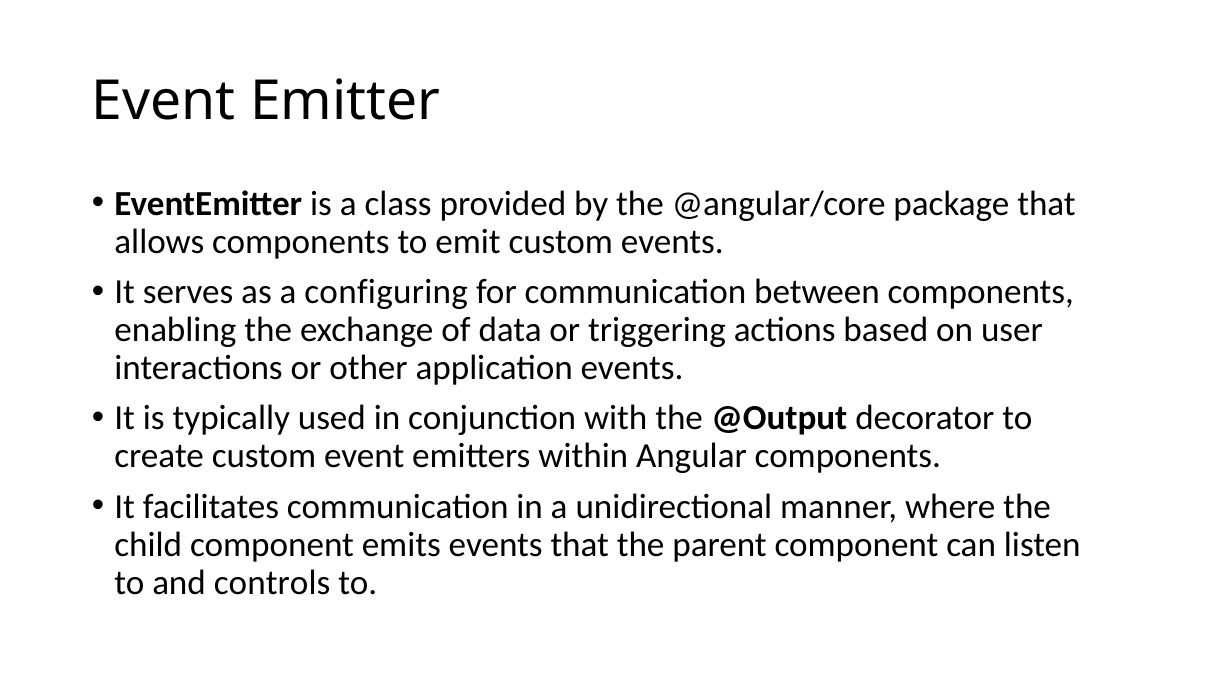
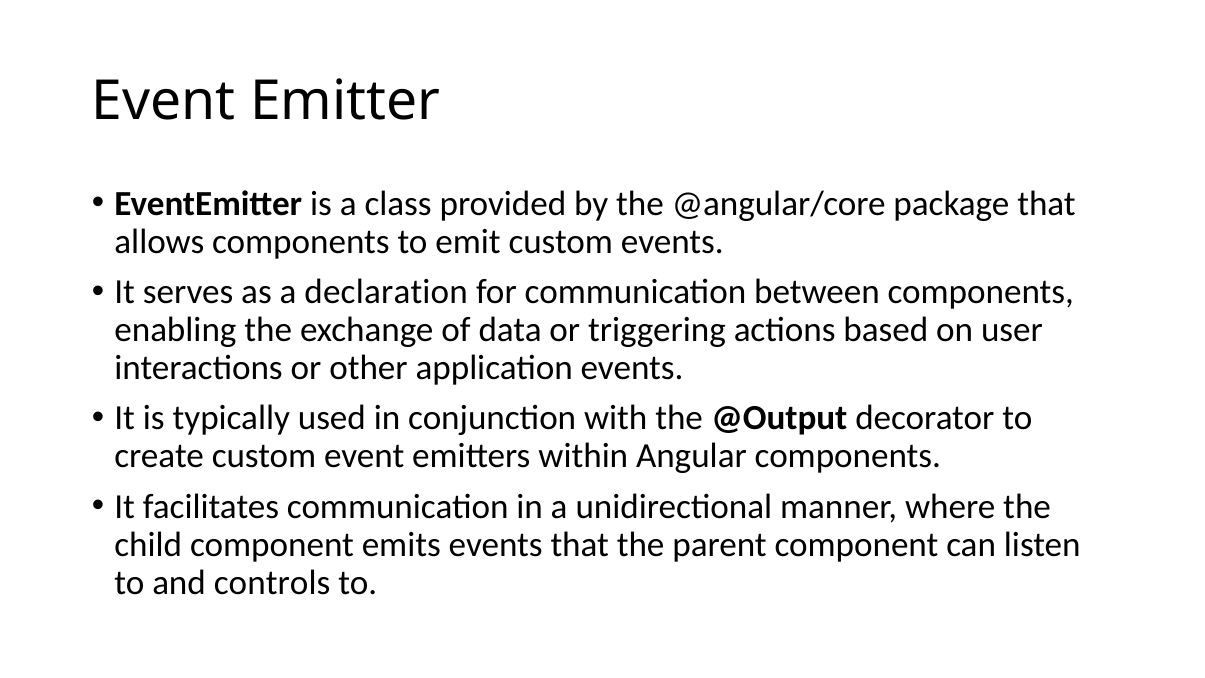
configuring: configuring -> declaration
